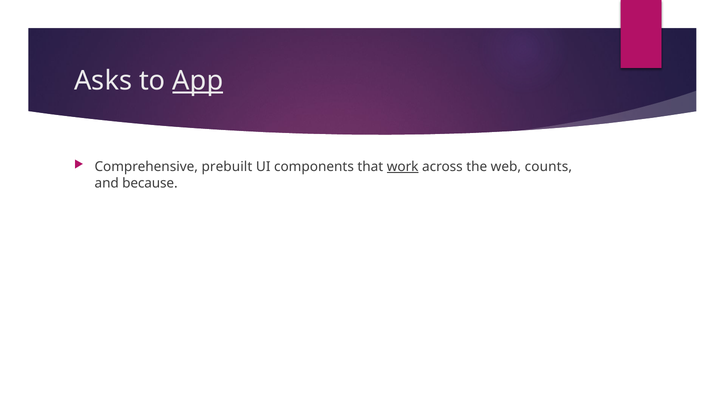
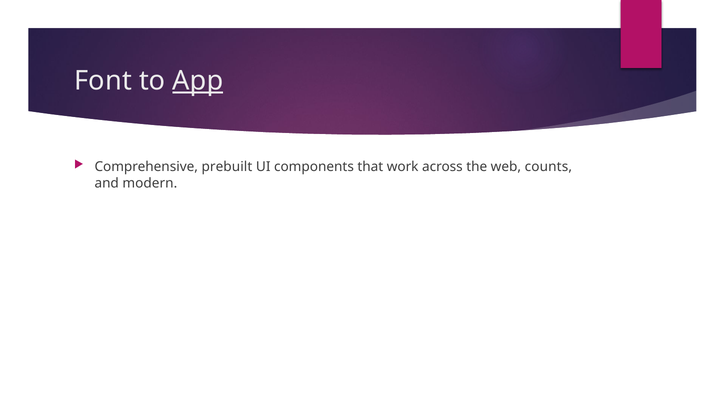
Asks: Asks -> Font
work underline: present -> none
because: because -> modern
